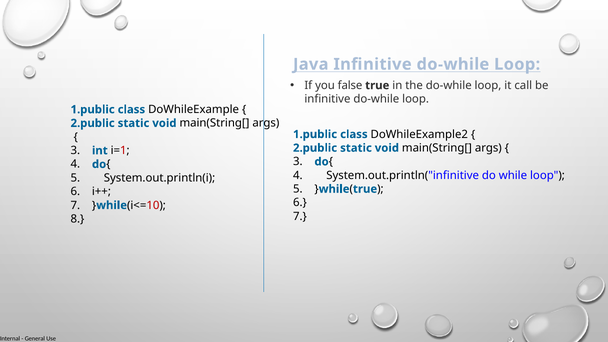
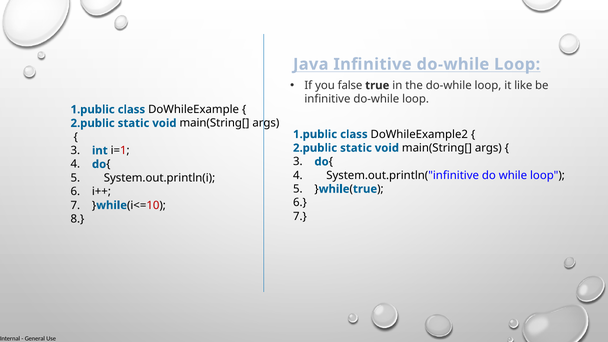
call: call -> like
